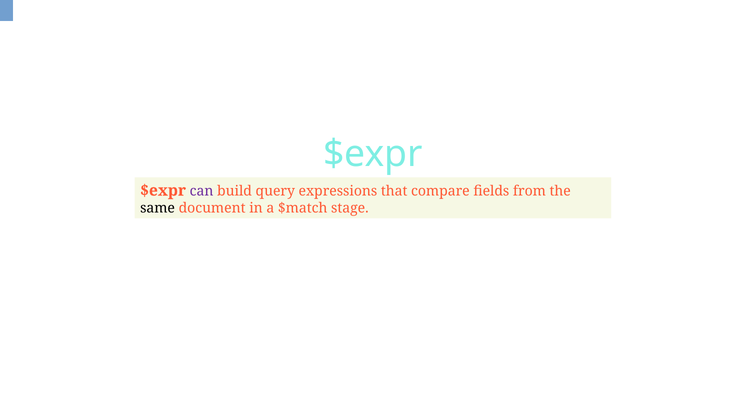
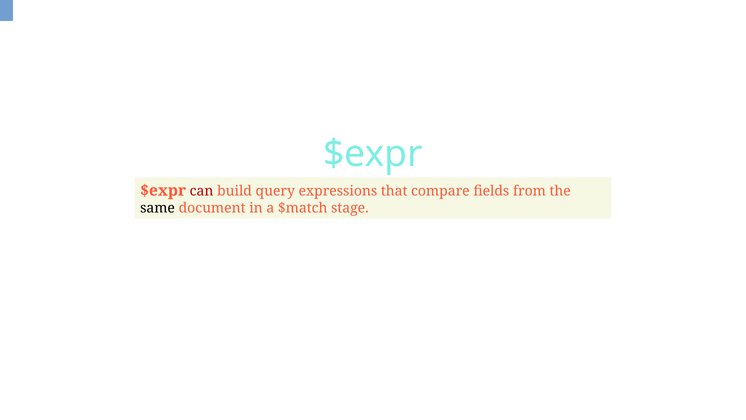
can colour: purple -> red
